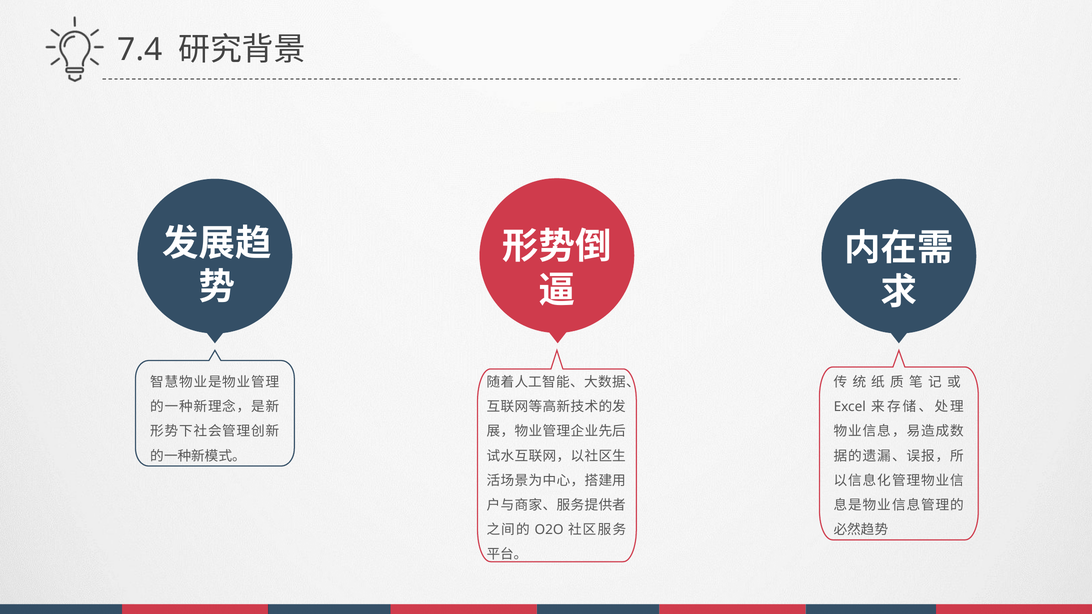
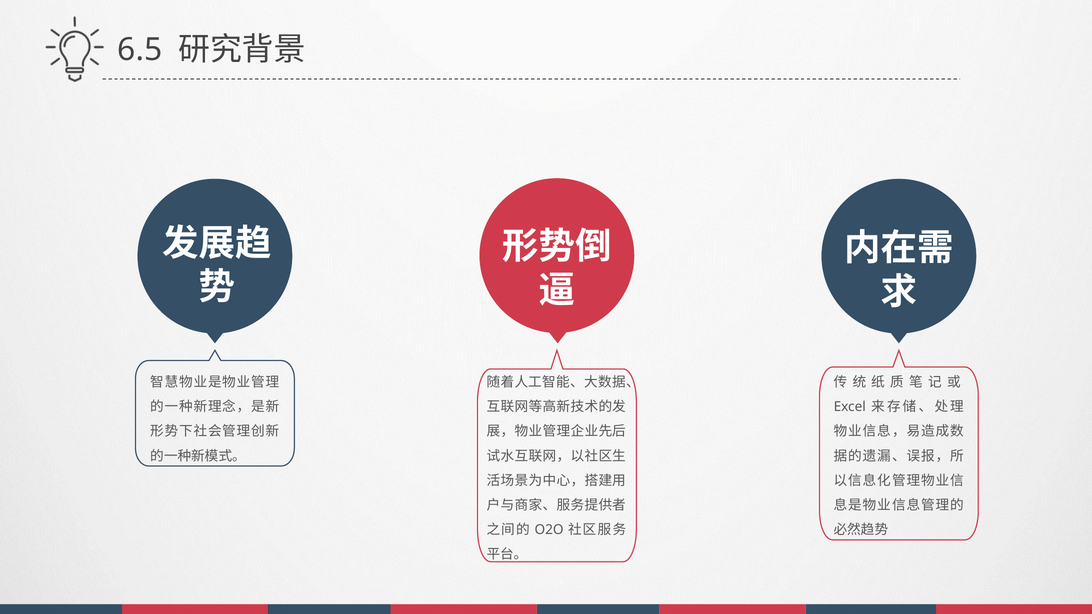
7.4: 7.4 -> 6.5
